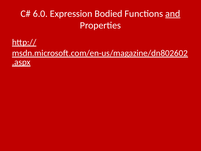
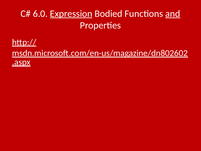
Expression underline: none -> present
